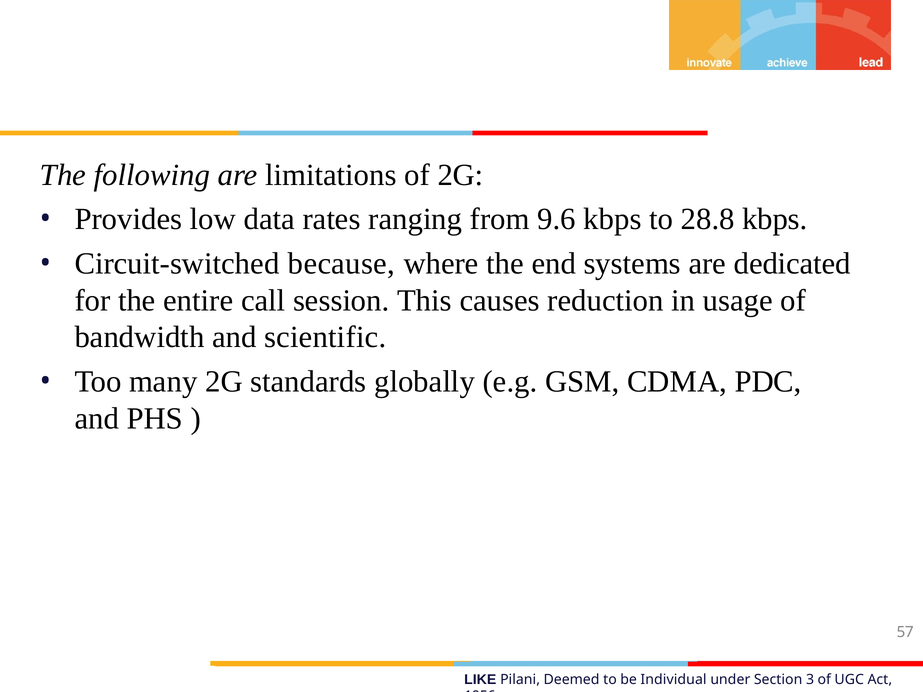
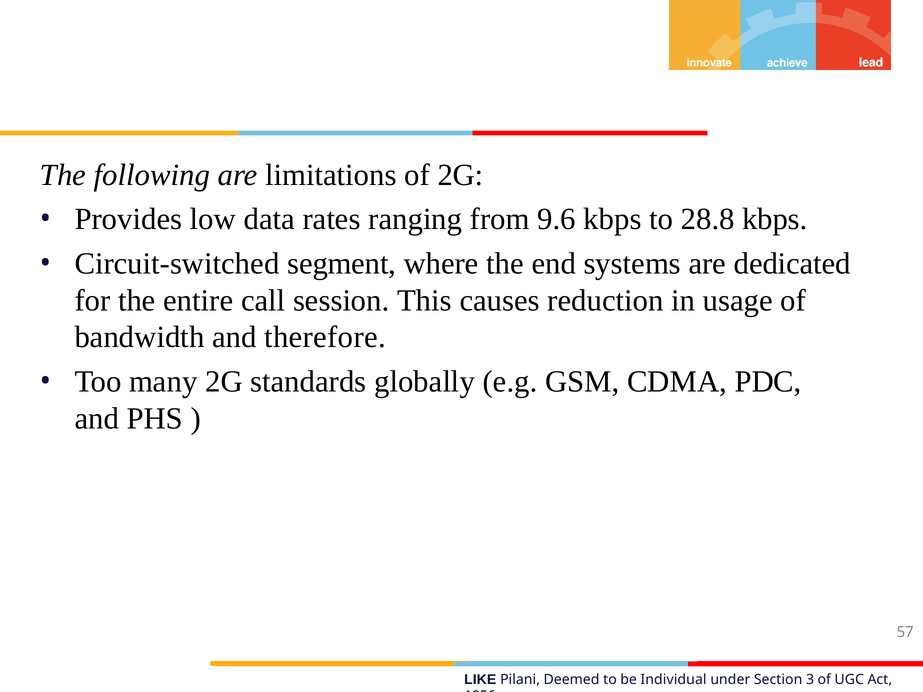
because: because -> segment
scientific: scientific -> therefore
